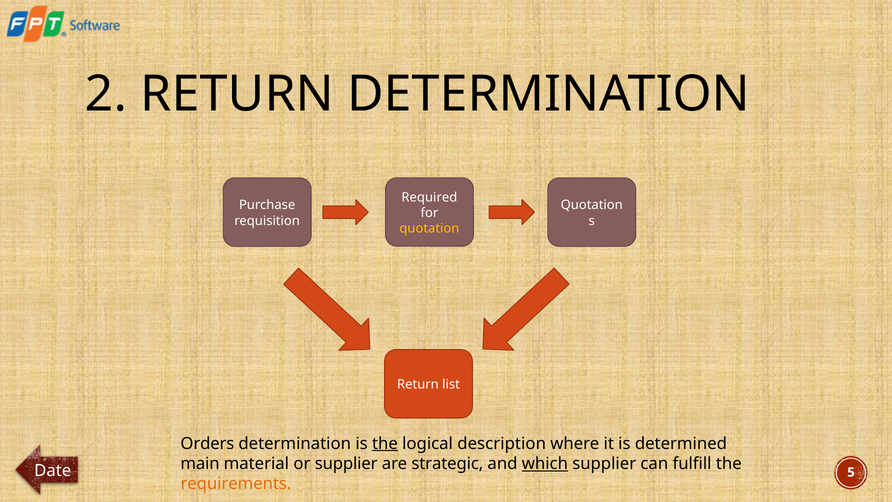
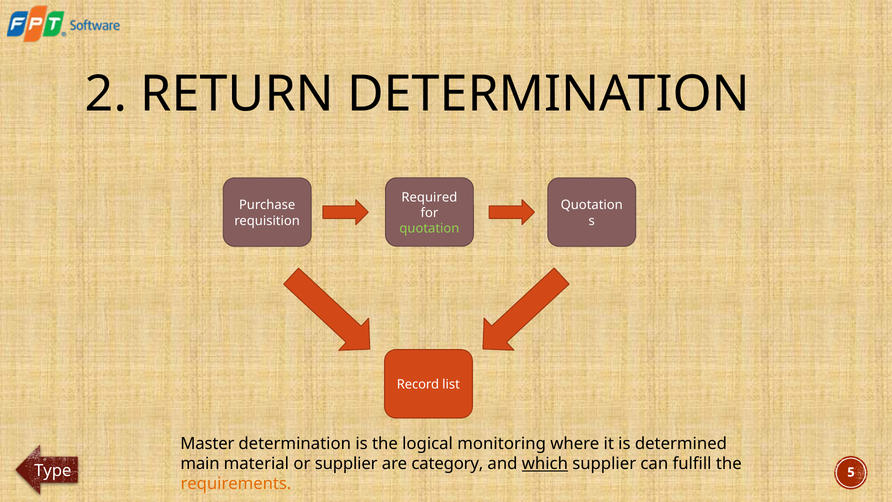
quotation at (429, 228) colour: yellow -> light green
Return at (418, 384): Return -> Record
Orders: Orders -> Master
the at (385, 443) underline: present -> none
description: description -> monitoring
strategic: strategic -> category
Date: Date -> Type
